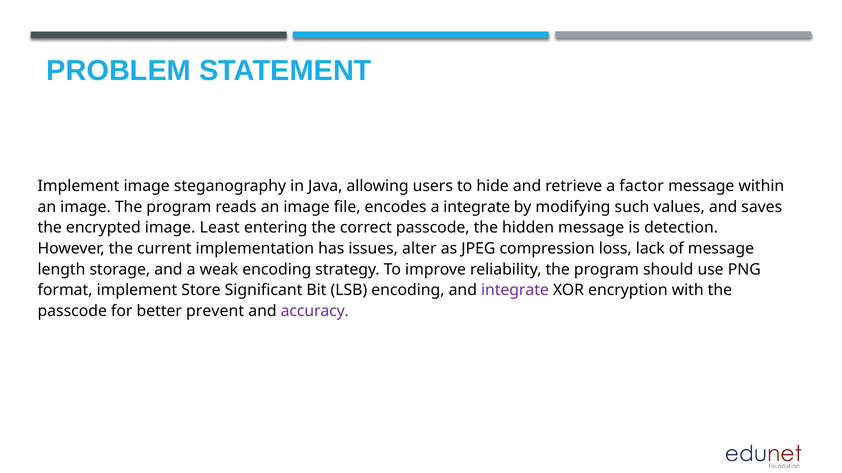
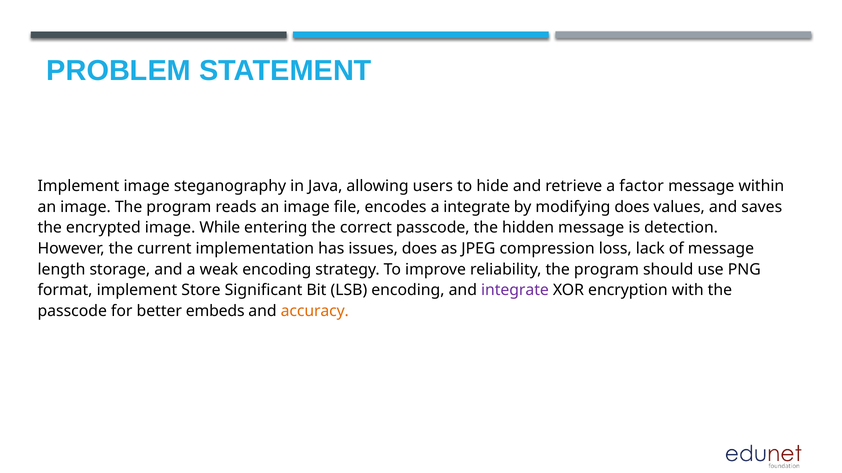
modifying such: such -> does
Least: Least -> While
issues alter: alter -> does
prevent: prevent -> embeds
accuracy colour: purple -> orange
